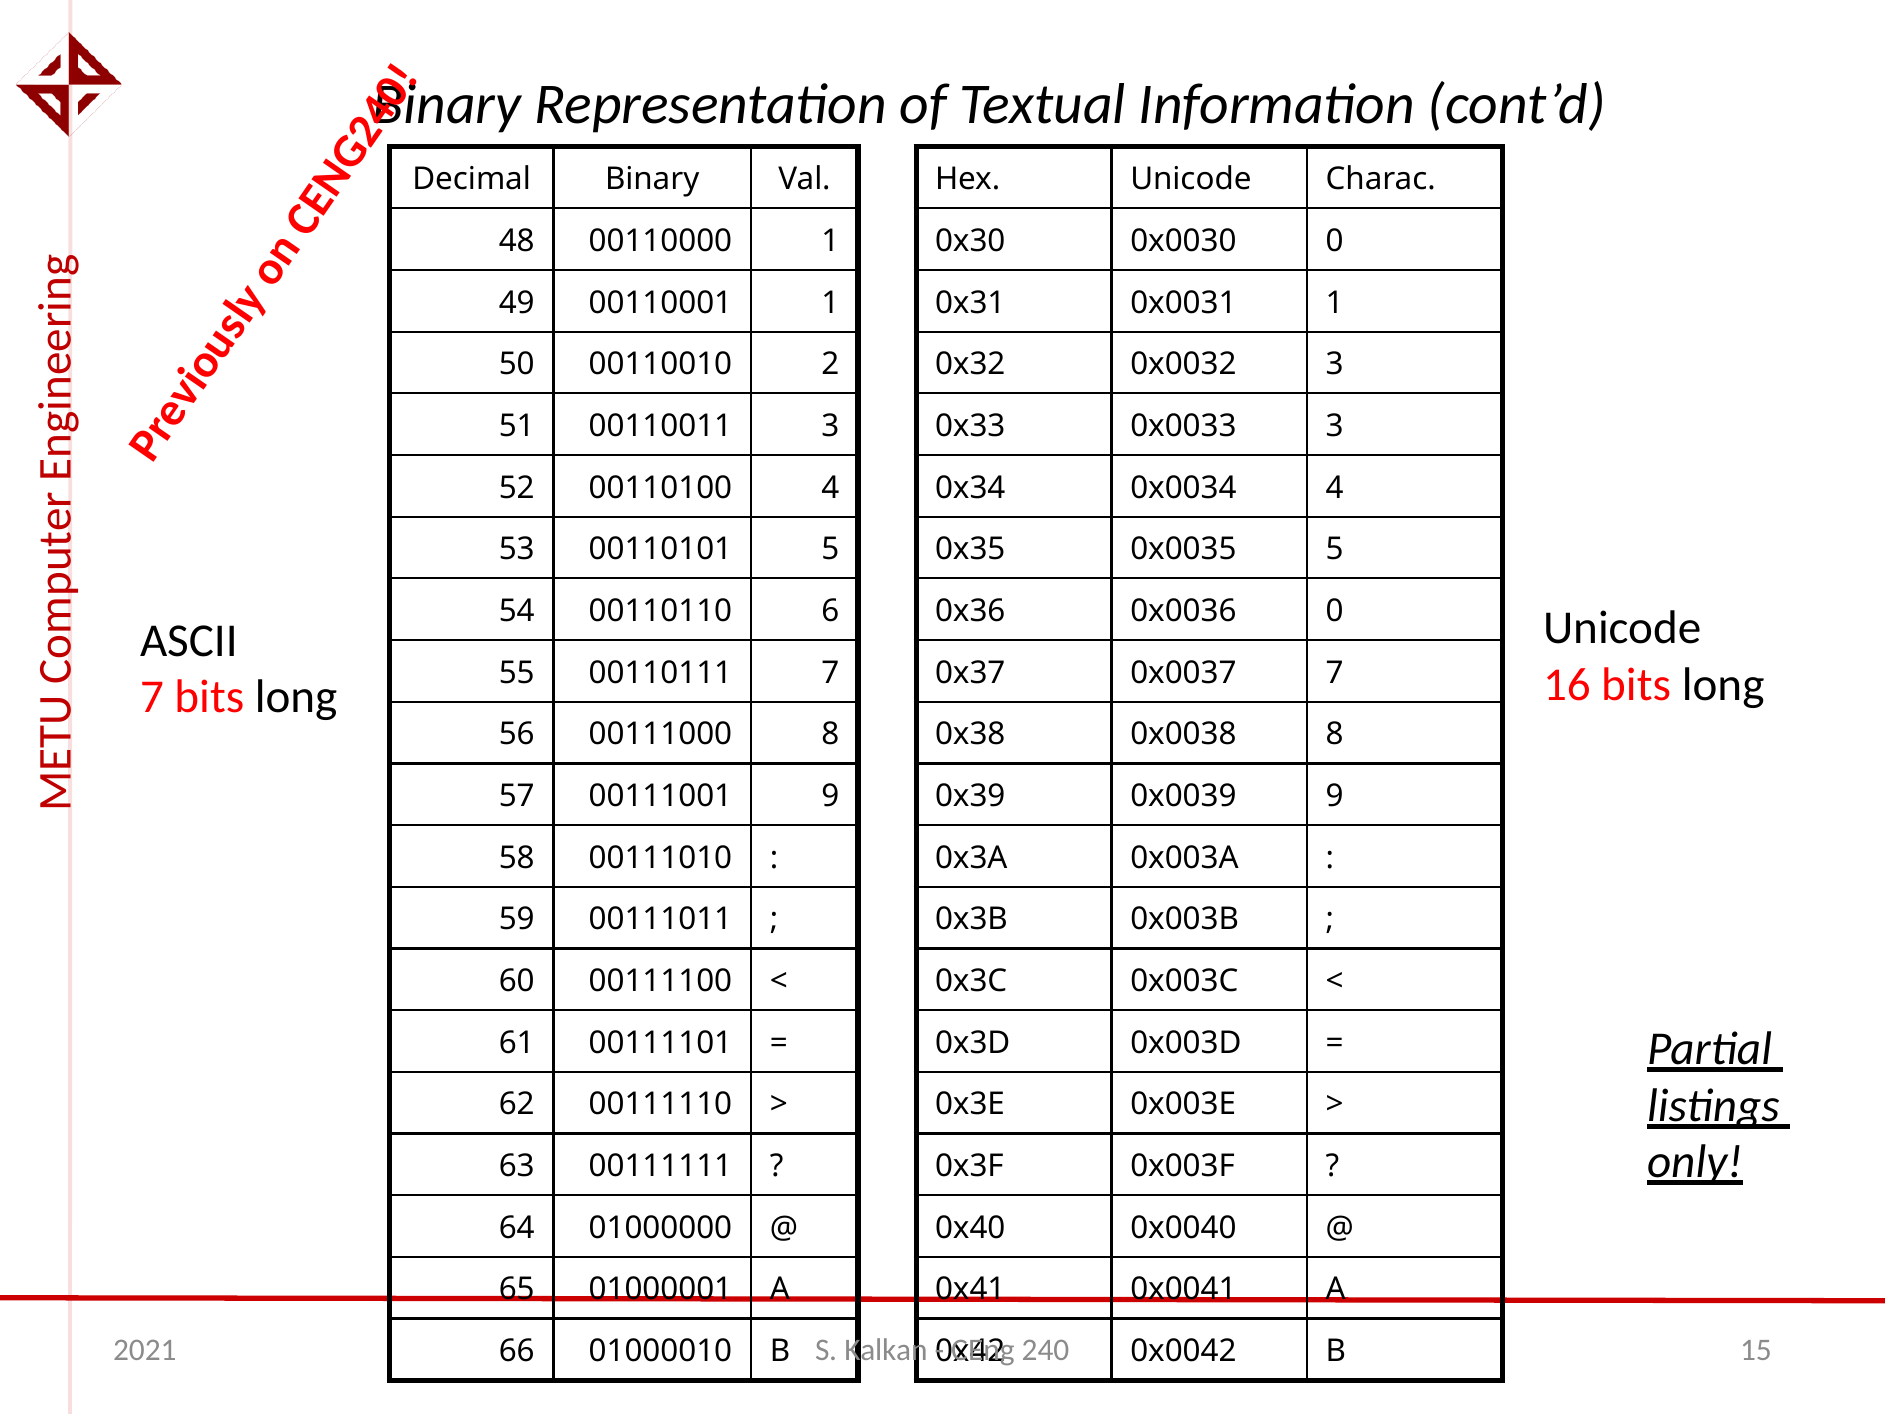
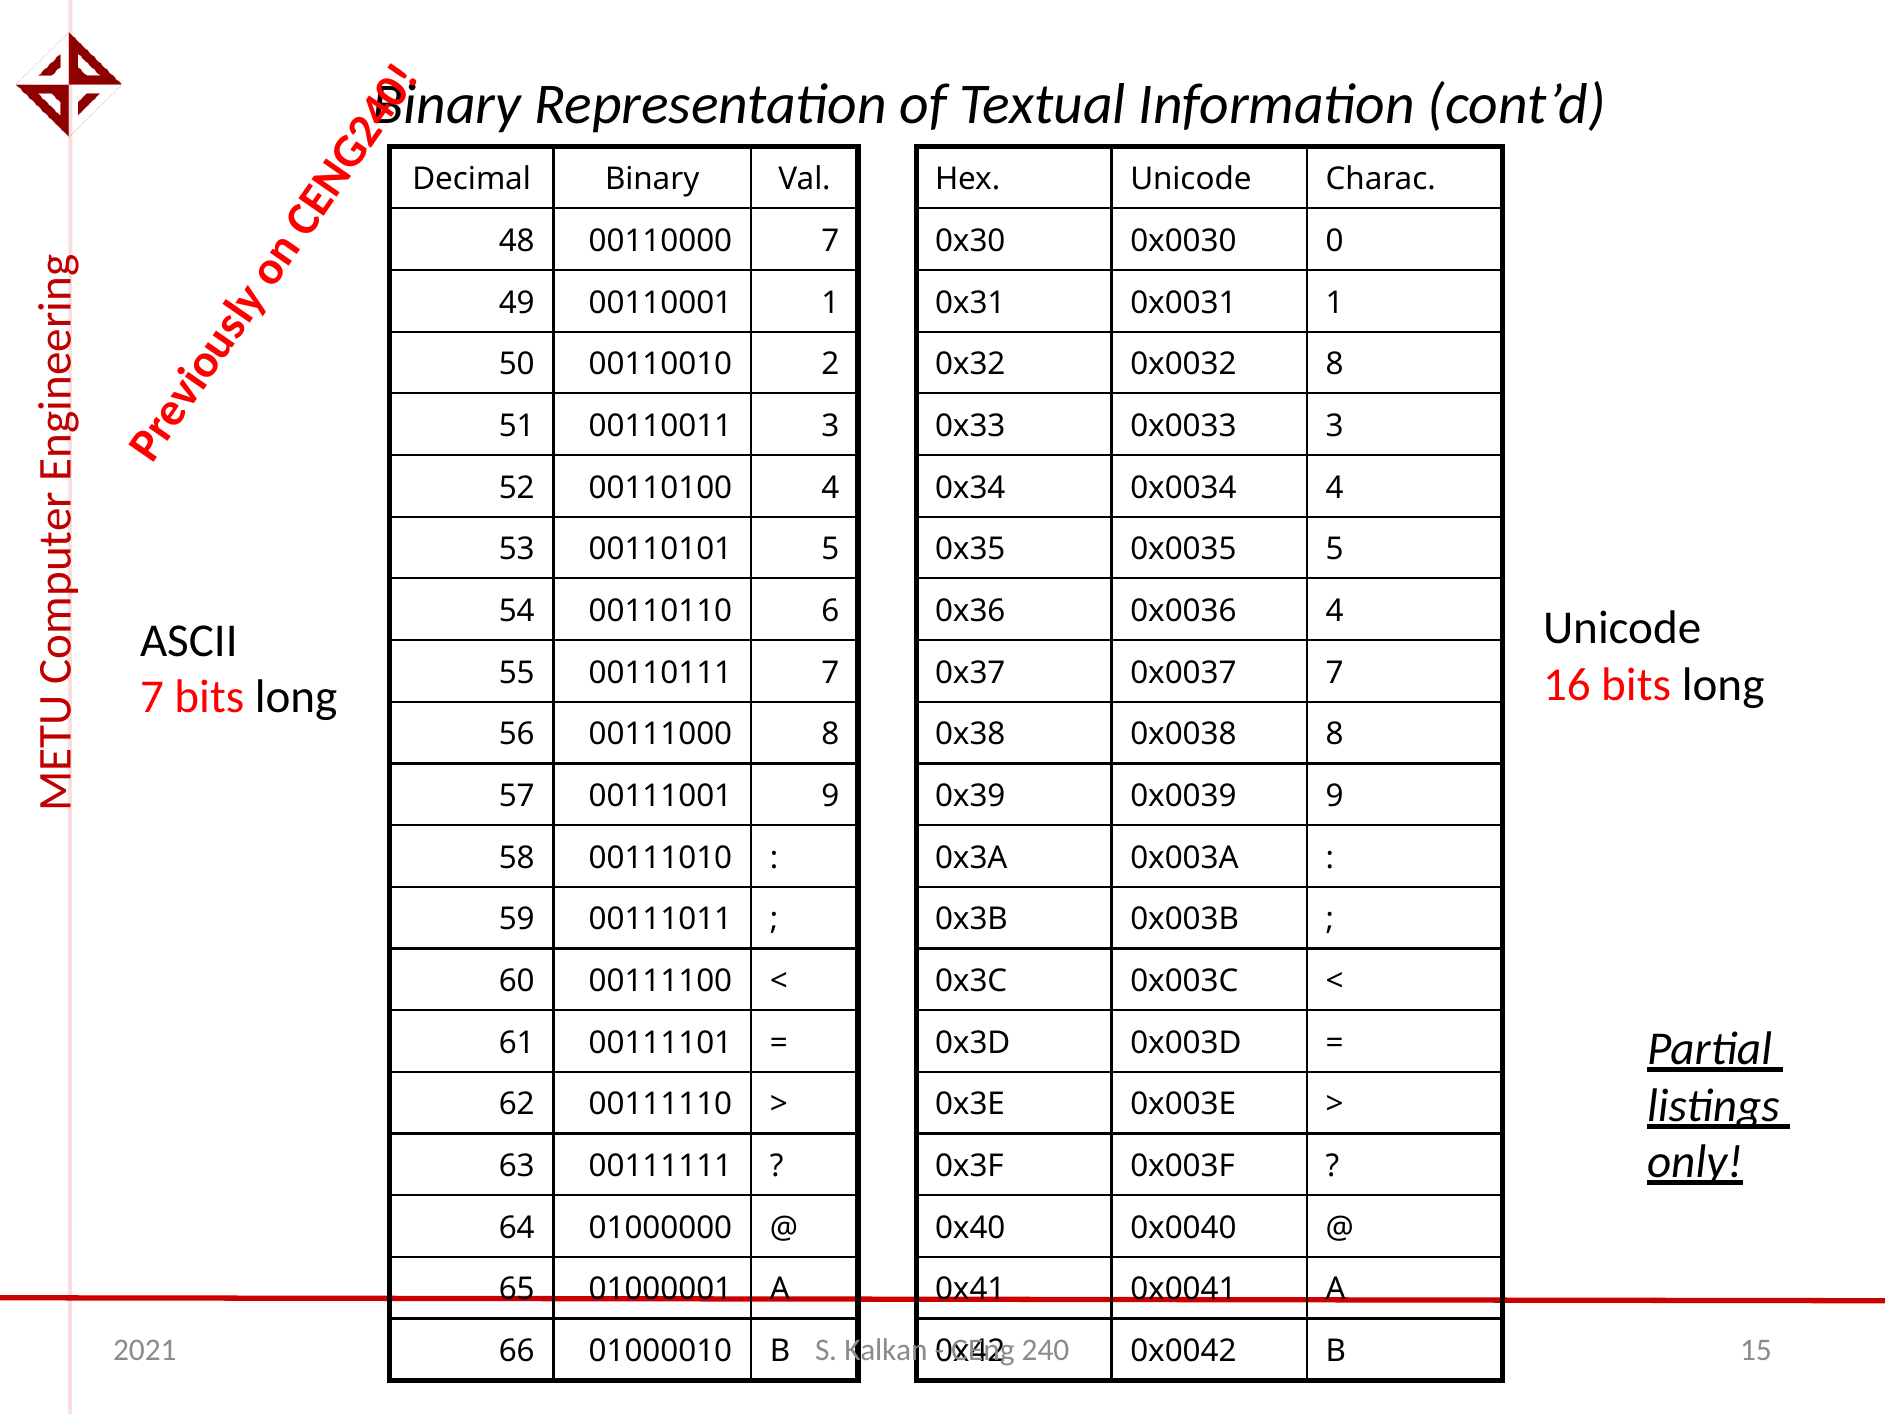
00110000 1: 1 -> 7
0x0032 3: 3 -> 8
0x0036 0: 0 -> 4
